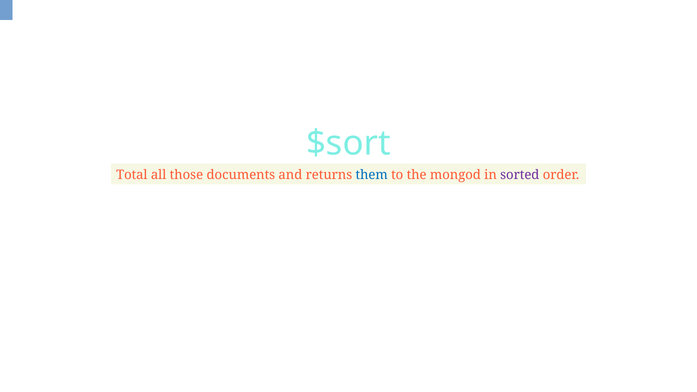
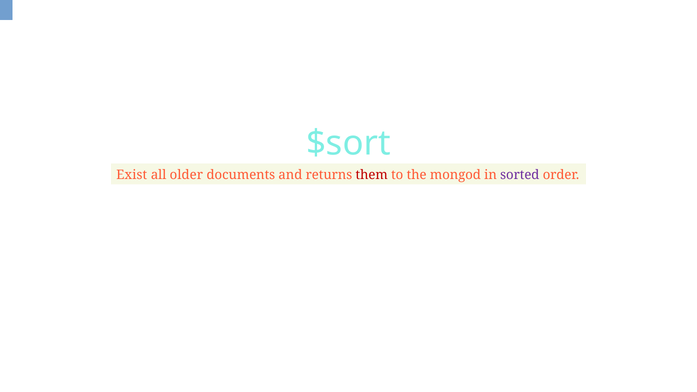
Total: Total -> Exist
those: those -> older
them colour: blue -> red
